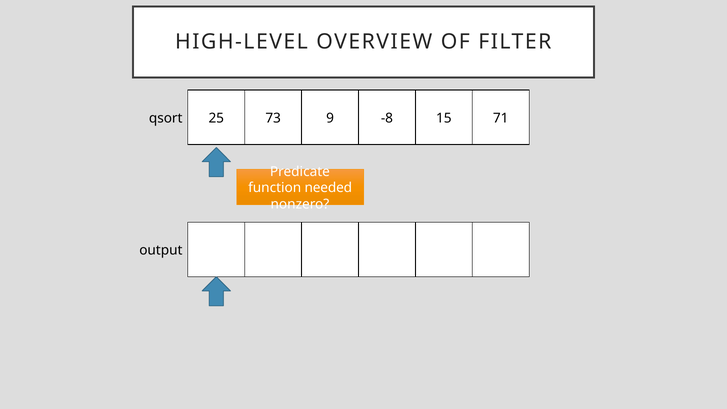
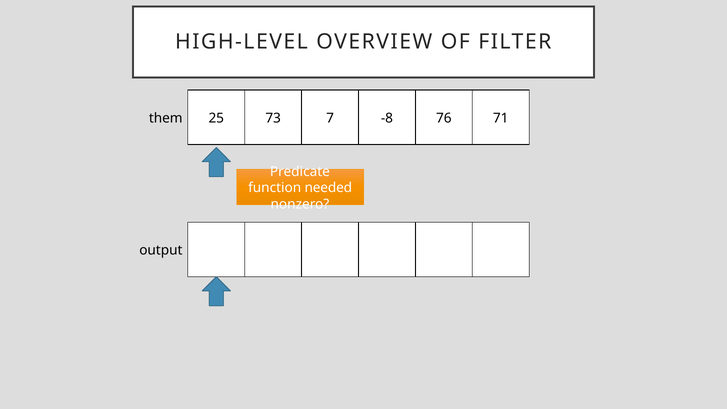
qsort: qsort -> them
9: 9 -> 7
15: 15 -> 76
